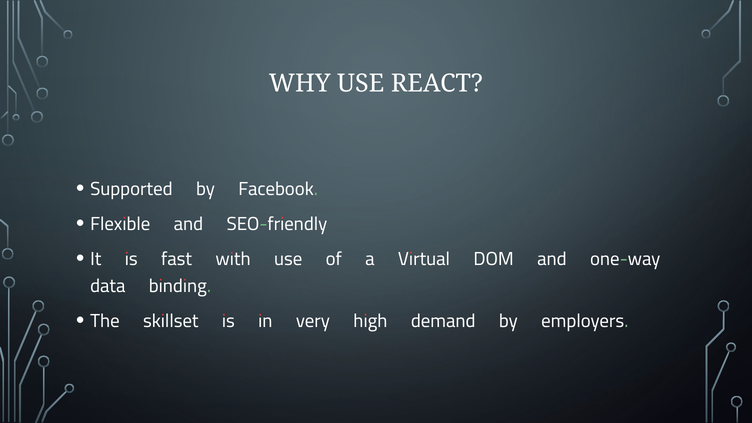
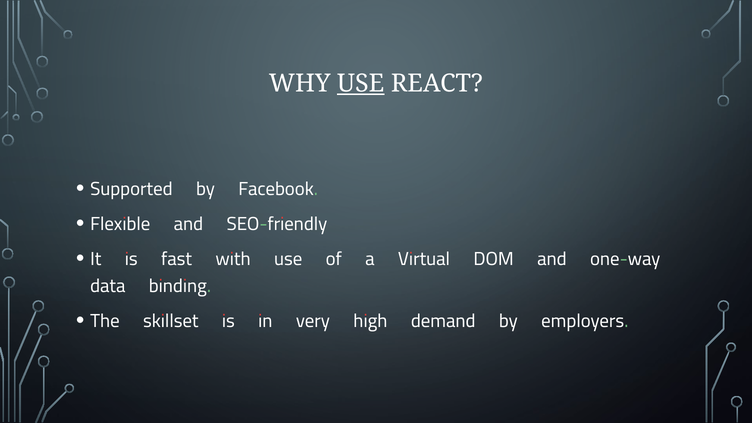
USE at (361, 84) underline: none -> present
